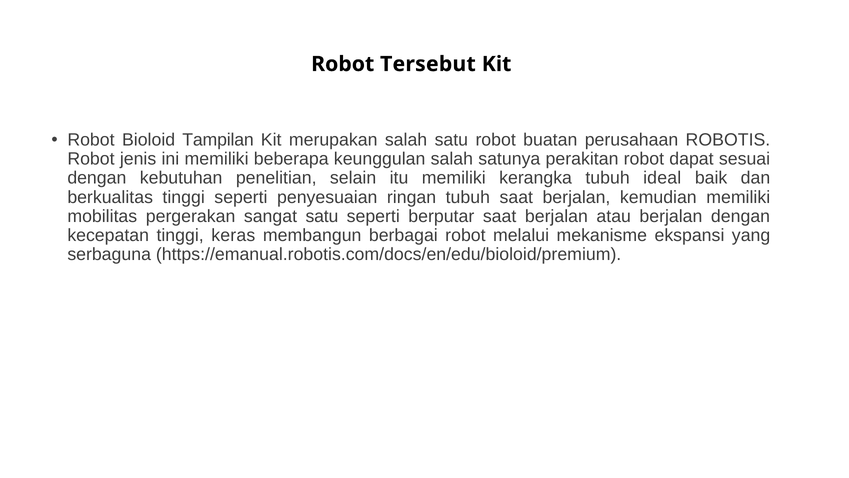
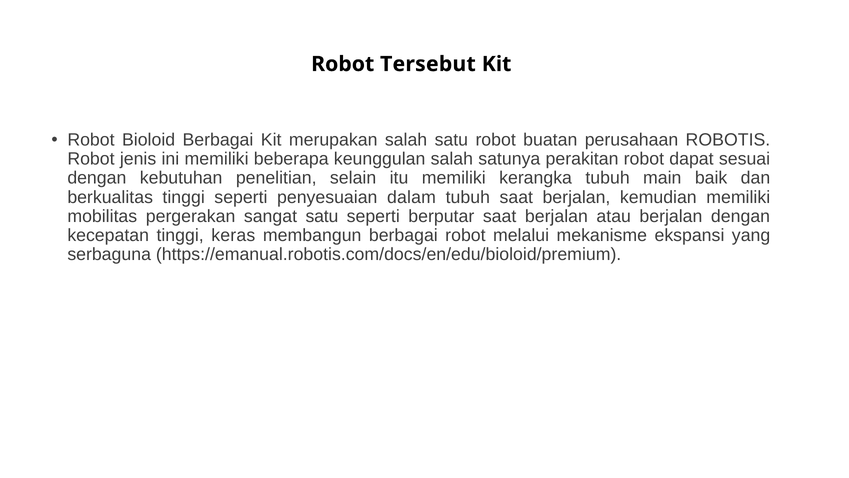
Bioloid Tampilan: Tampilan -> Berbagai
ideal: ideal -> main
ringan: ringan -> dalam
